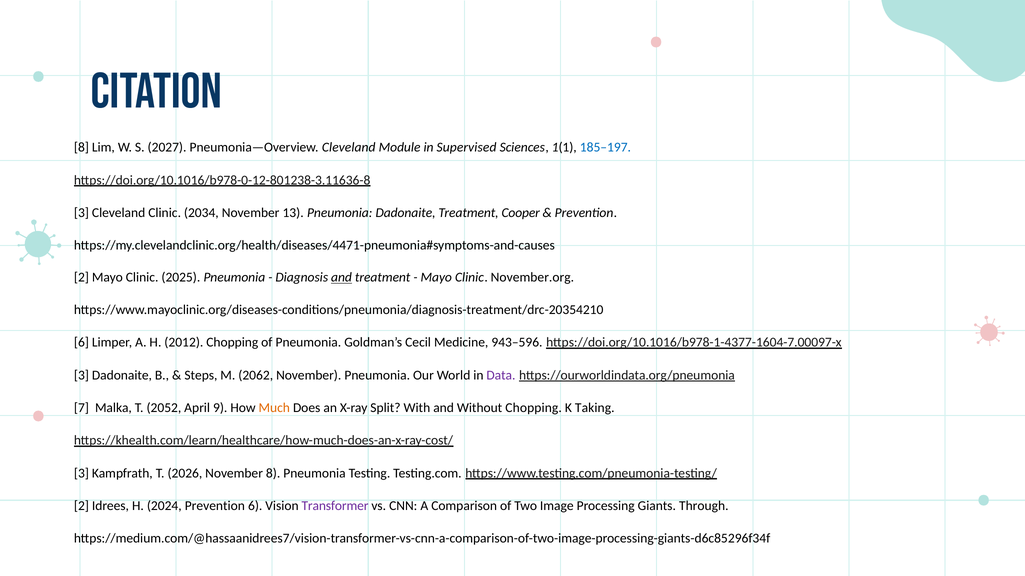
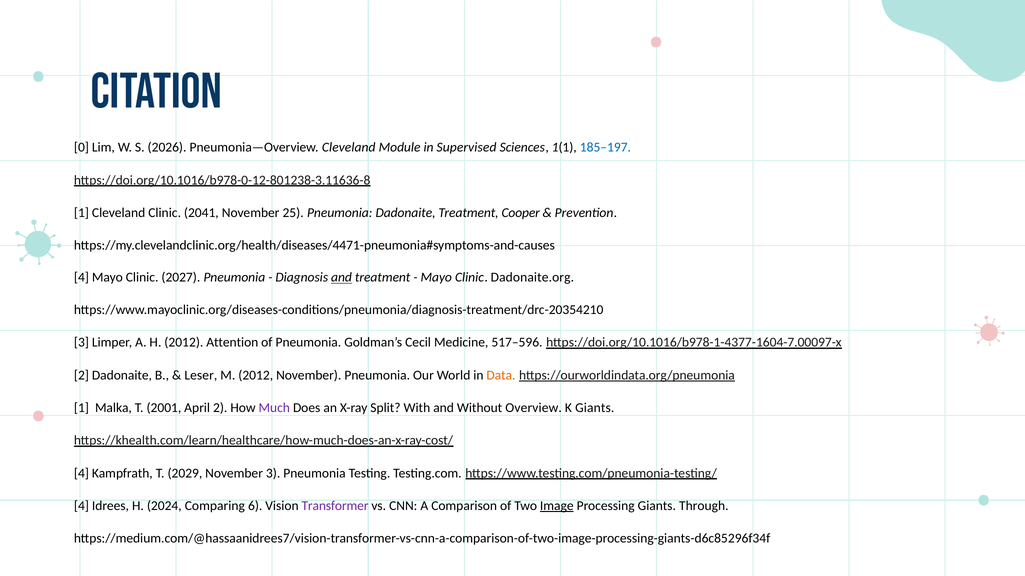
8 at (81, 148): 8 -> 0
2027: 2027 -> 2026
3 at (81, 213): 3 -> 1
2034: 2034 -> 2041
13: 13 -> 25
2 at (81, 278): 2 -> 4
2025: 2025 -> 2027
November.org: November.org -> Dadonaite.org
6 at (81, 343): 6 -> 3
2012 Chopping: Chopping -> Attention
943–596: 943–596 -> 517–596
3 at (81, 376): 3 -> 2
Steps: Steps -> Leser
M 2062: 2062 -> 2012
Data colour: purple -> orange
7 at (81, 408): 7 -> 1
2052: 2052 -> 2001
April 9: 9 -> 2
Much colour: orange -> purple
Without Chopping: Chopping -> Overview
K Taking: Taking -> Giants
3 at (81, 474): 3 -> 4
2026: 2026 -> 2029
November 8: 8 -> 3
2 at (81, 506): 2 -> 4
2024 Prevention: Prevention -> Comparing
Image underline: none -> present
